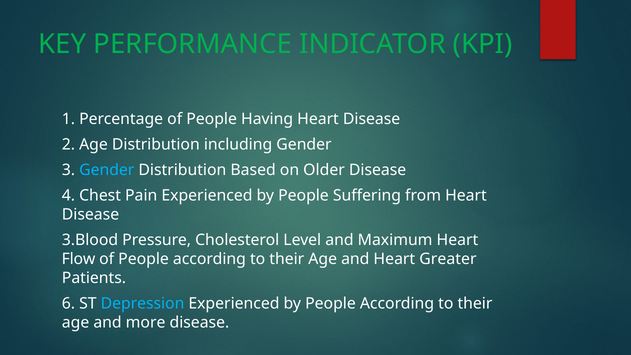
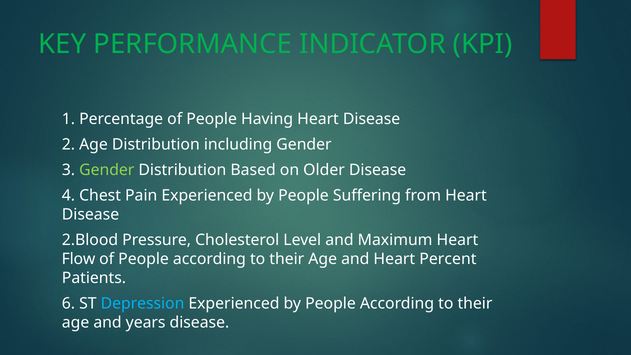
Gender at (107, 170) colour: light blue -> light green
3.Blood: 3.Blood -> 2.Blood
Greater: Greater -> Percent
more: more -> years
